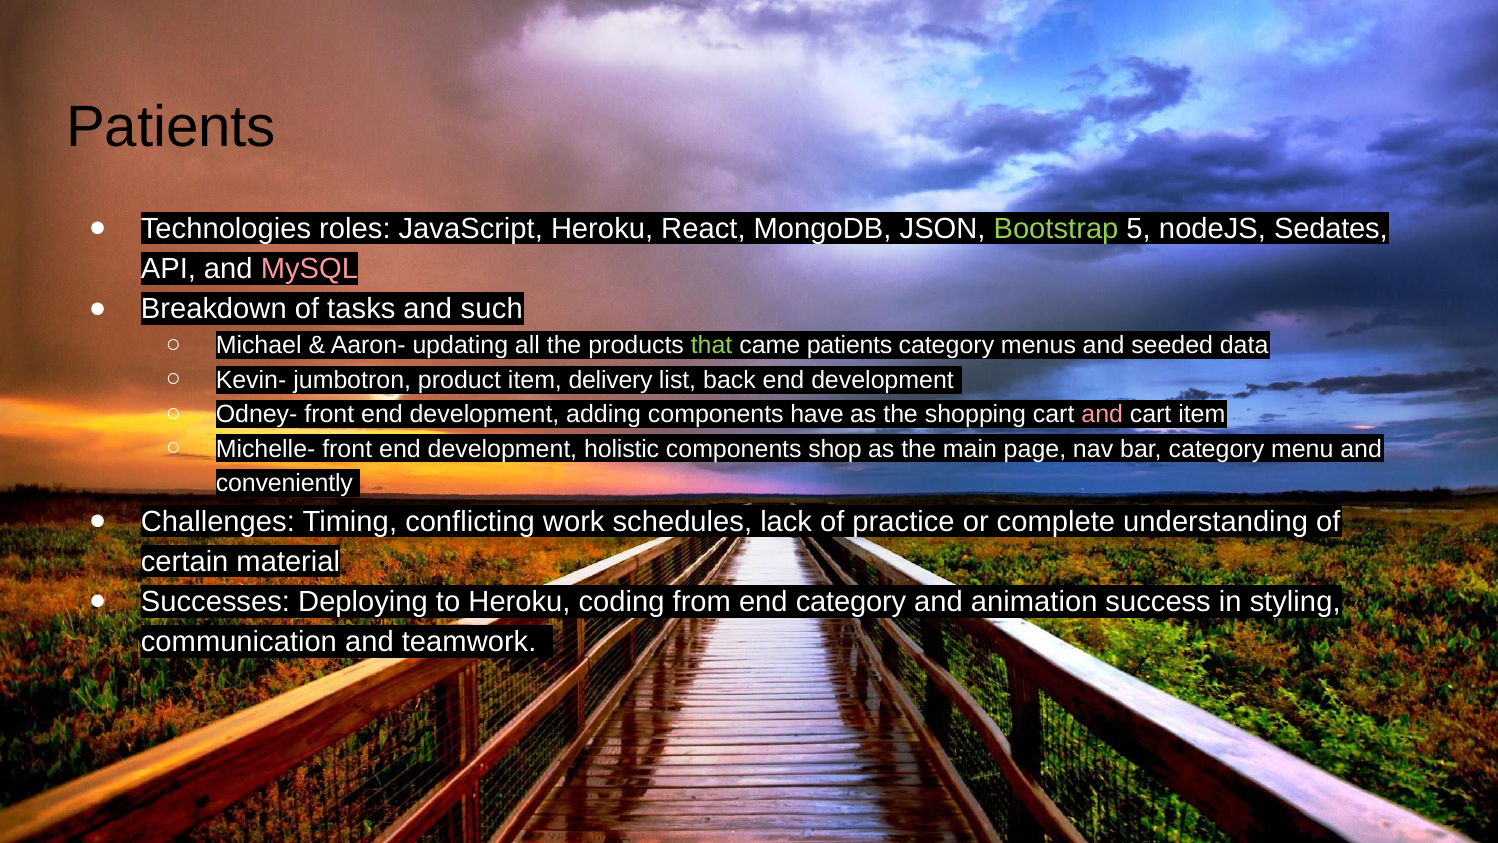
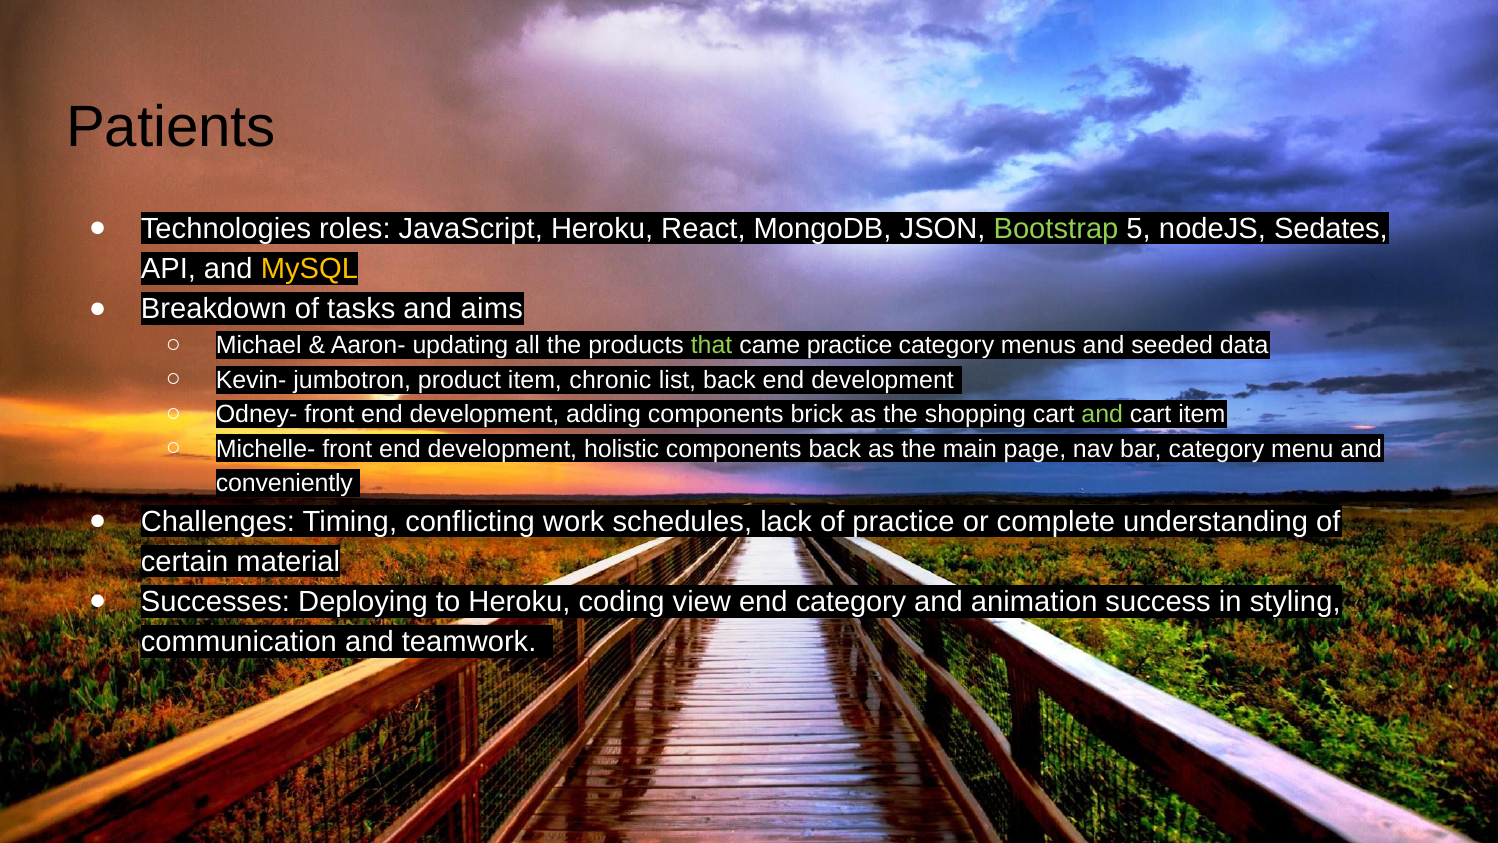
MySQL colour: pink -> yellow
such: such -> aims
came patients: patients -> practice
delivery: delivery -> chronic
have: have -> brick
and at (1102, 414) colour: pink -> light green
components shop: shop -> back
from: from -> view
